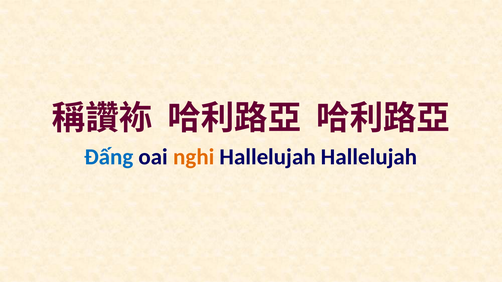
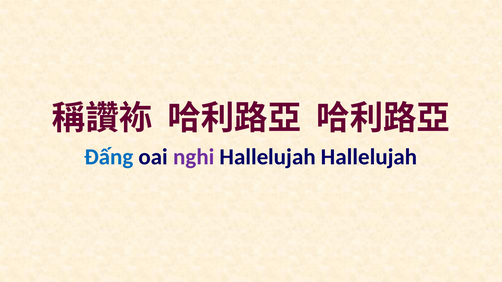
nghi colour: orange -> purple
